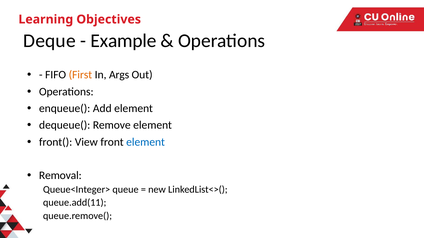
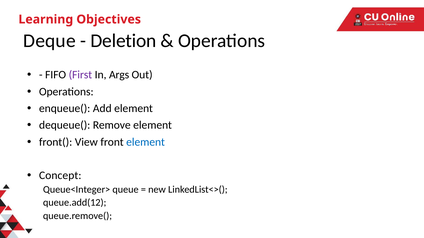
Example: Example -> Deletion
First colour: orange -> purple
Removal: Removal -> Concept
queue.add(11: queue.add(11 -> queue.add(12
